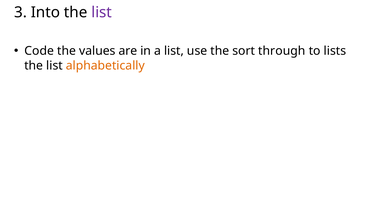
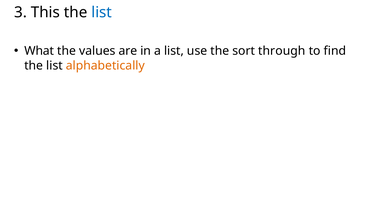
Into: Into -> This
list at (102, 12) colour: purple -> blue
Code: Code -> What
lists: lists -> find
